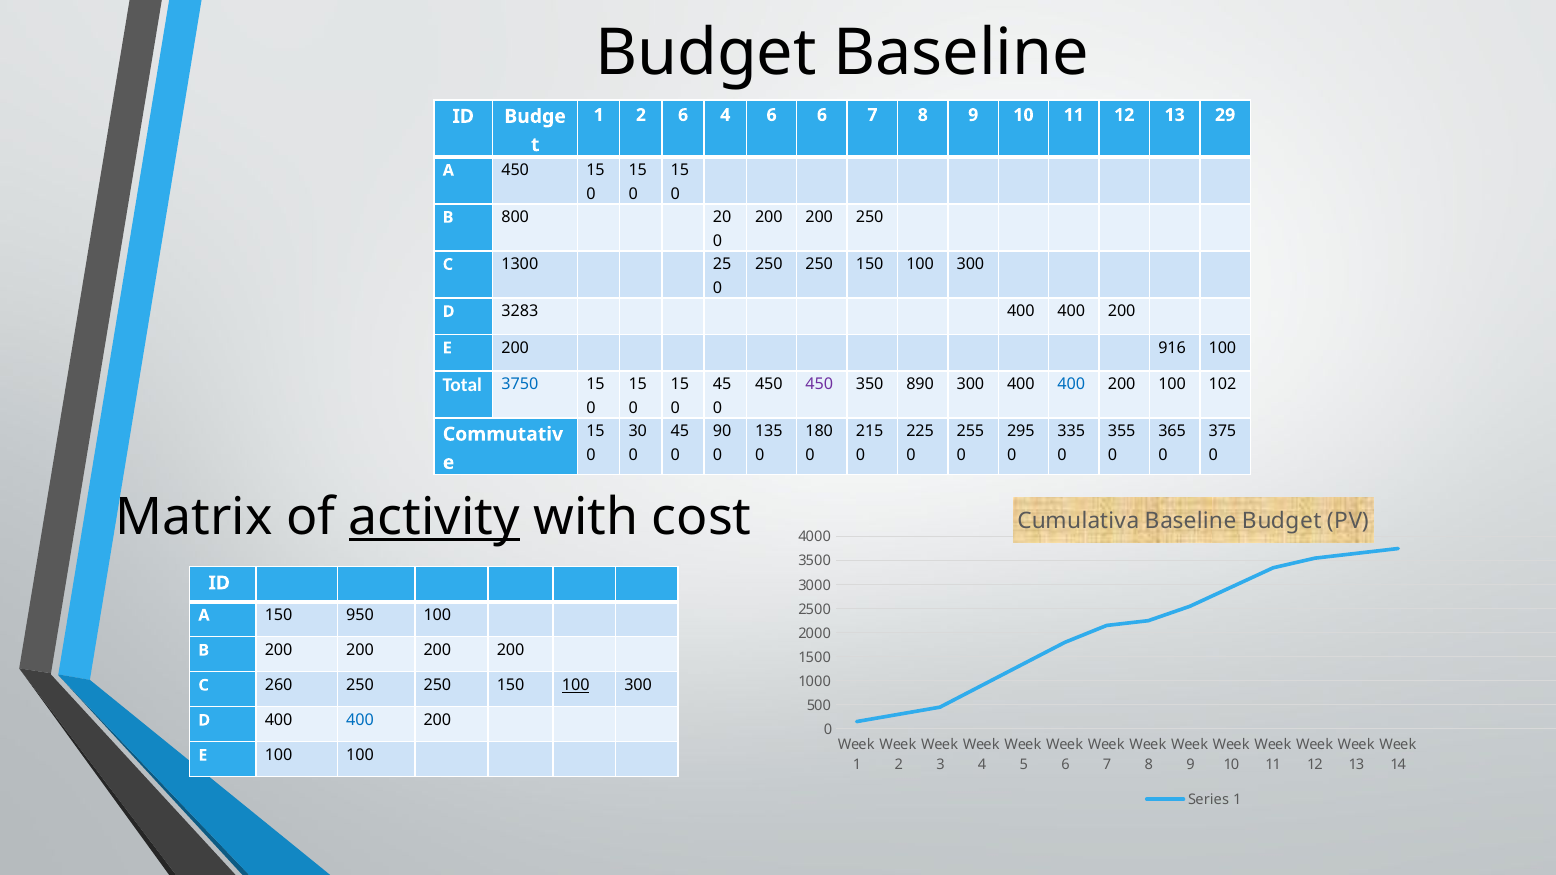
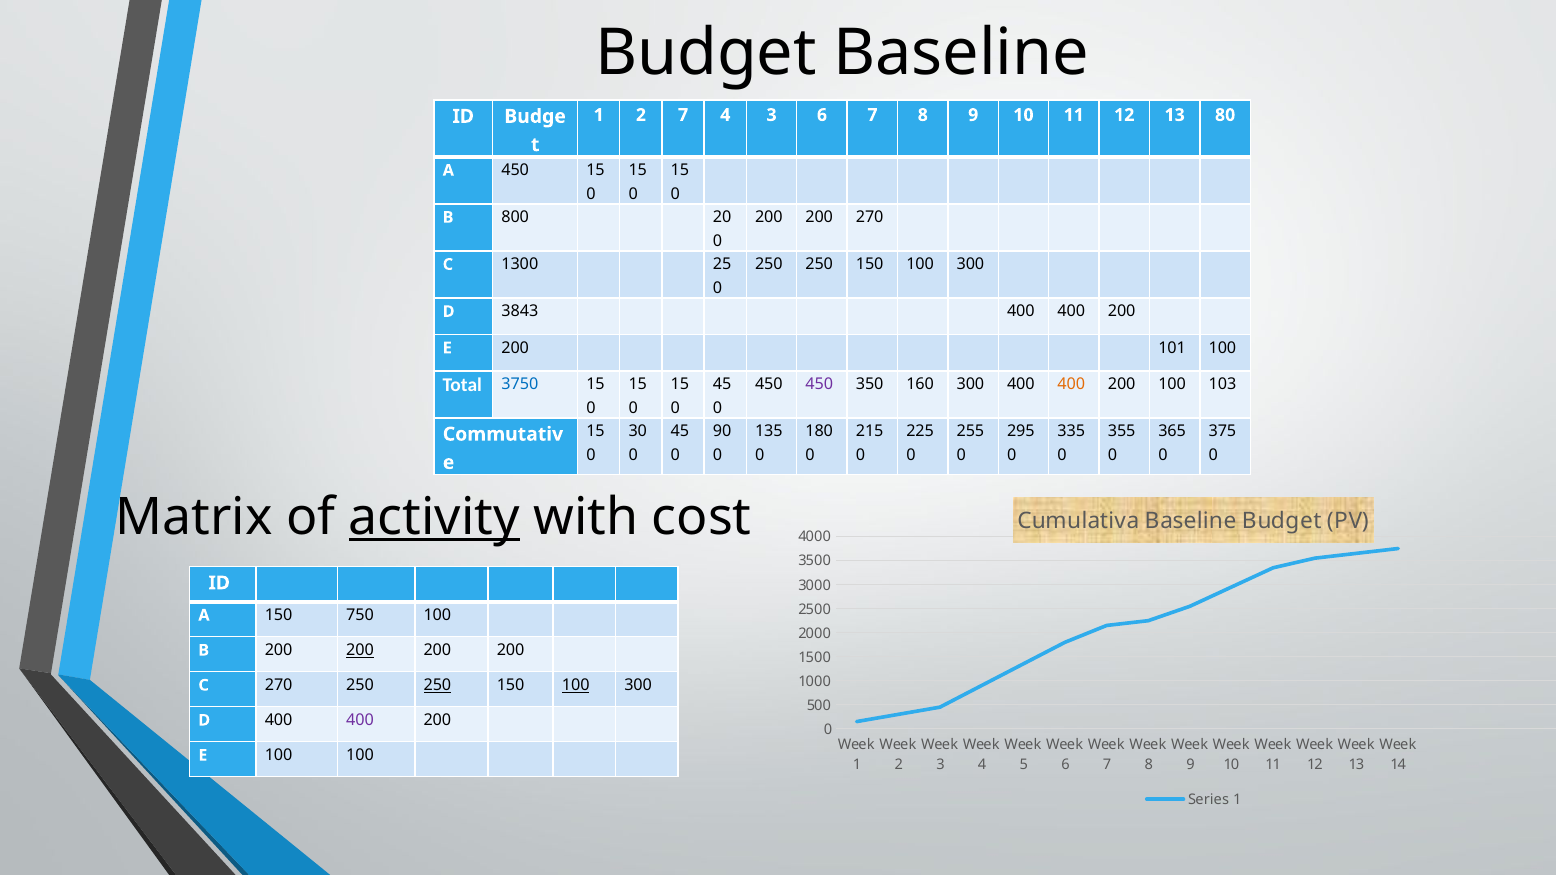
2 6: 6 -> 7
4 6: 6 -> 3
29: 29 -> 80
200 250: 250 -> 270
3283: 3283 -> 3843
916: 916 -> 101
890: 890 -> 160
400 at (1071, 384) colour: blue -> orange
102: 102 -> 103
950: 950 -> 750
200 at (360, 650) underline: none -> present
C 260: 260 -> 270
250 at (437, 685) underline: none -> present
400 at (360, 720) colour: blue -> purple
